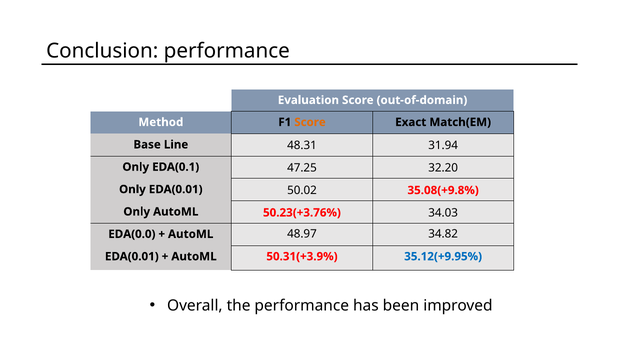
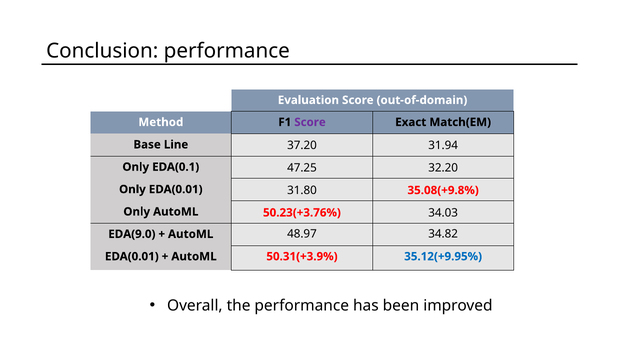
Score at (310, 122) colour: orange -> purple
48.31: 48.31 -> 37.20
50.02: 50.02 -> 31.80
EDA(0.0: EDA(0.0 -> EDA(9.0
